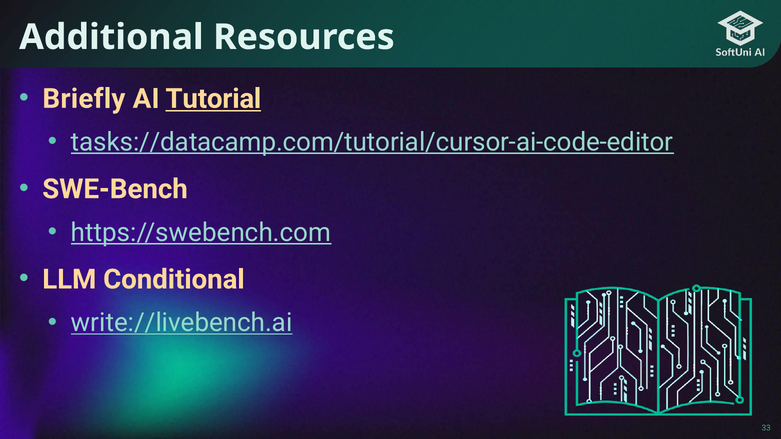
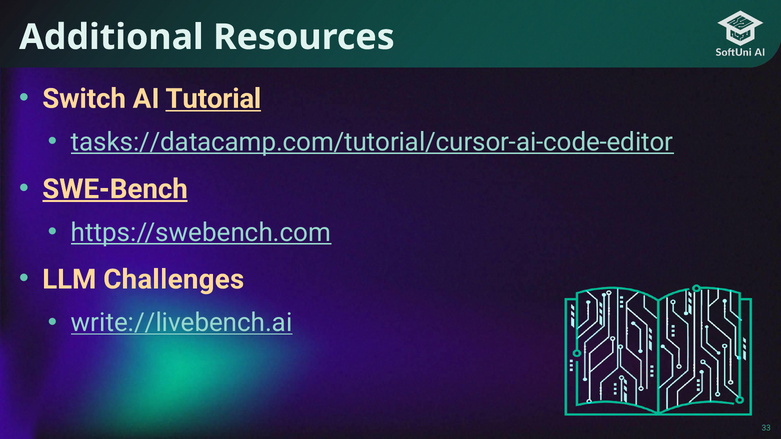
Briefly: Briefly -> Switch
SWE-Bench underline: none -> present
Conditional: Conditional -> Challenges
